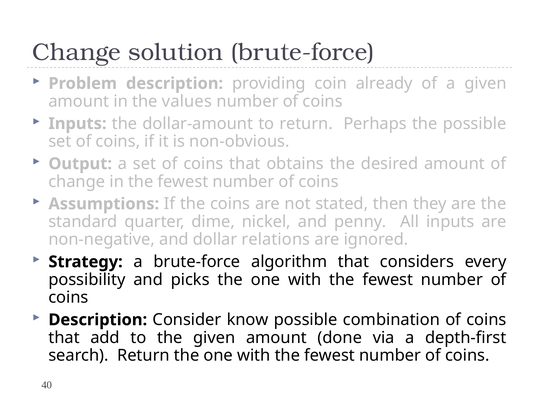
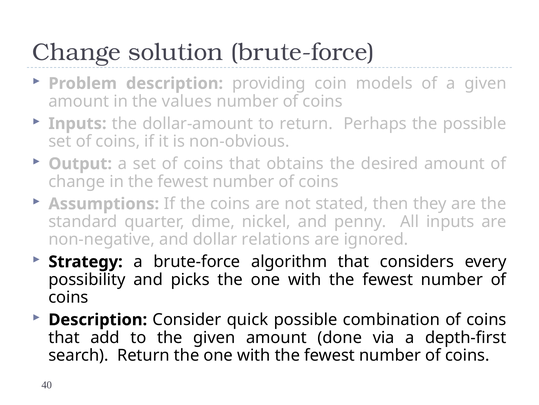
already: already -> models
know: know -> quick
